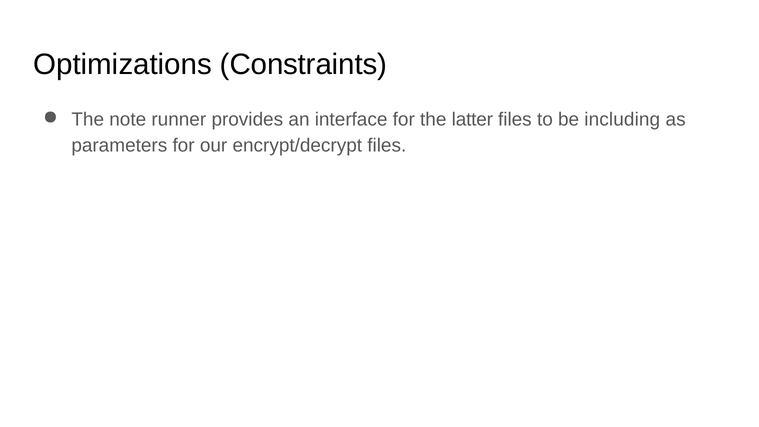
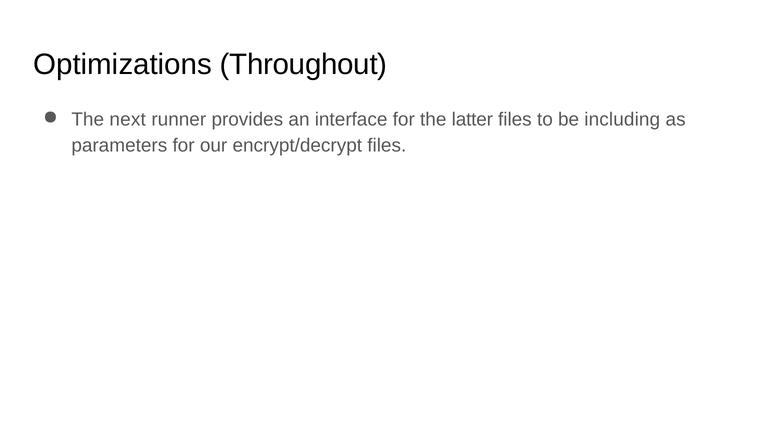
Constraints: Constraints -> Throughout
note: note -> next
